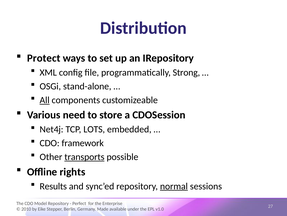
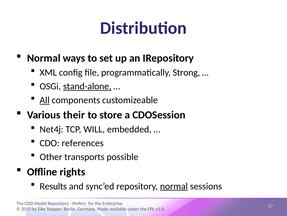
Protect at (44, 58): Protect -> Normal
stand-alone underline: none -> present
need: need -> their
LOTS: LOTS -> WILL
framework: framework -> references
transports underline: present -> none
